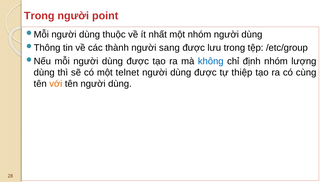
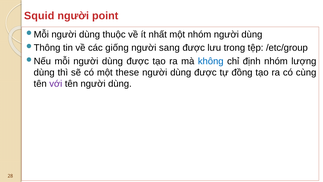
Trong at (39, 16): Trong -> Squid
thành: thành -> giống
telnet: telnet -> these
thiệp: thiệp -> đồng
với colour: orange -> purple
